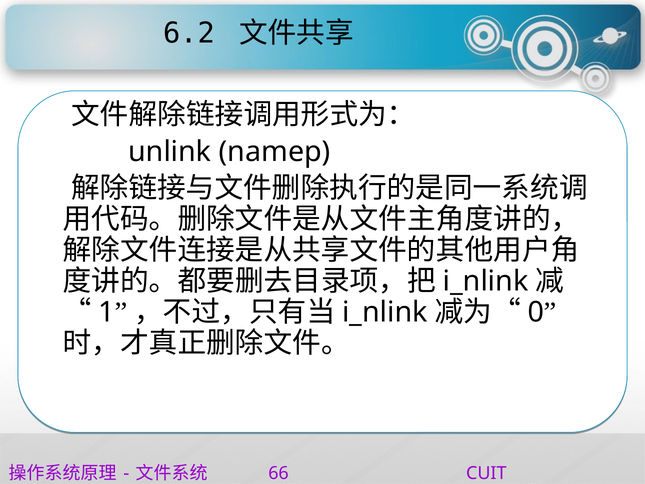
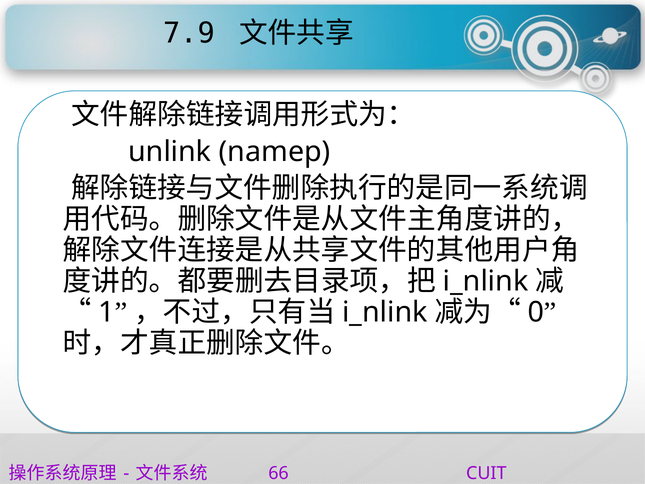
6.2: 6.2 -> 7.9
